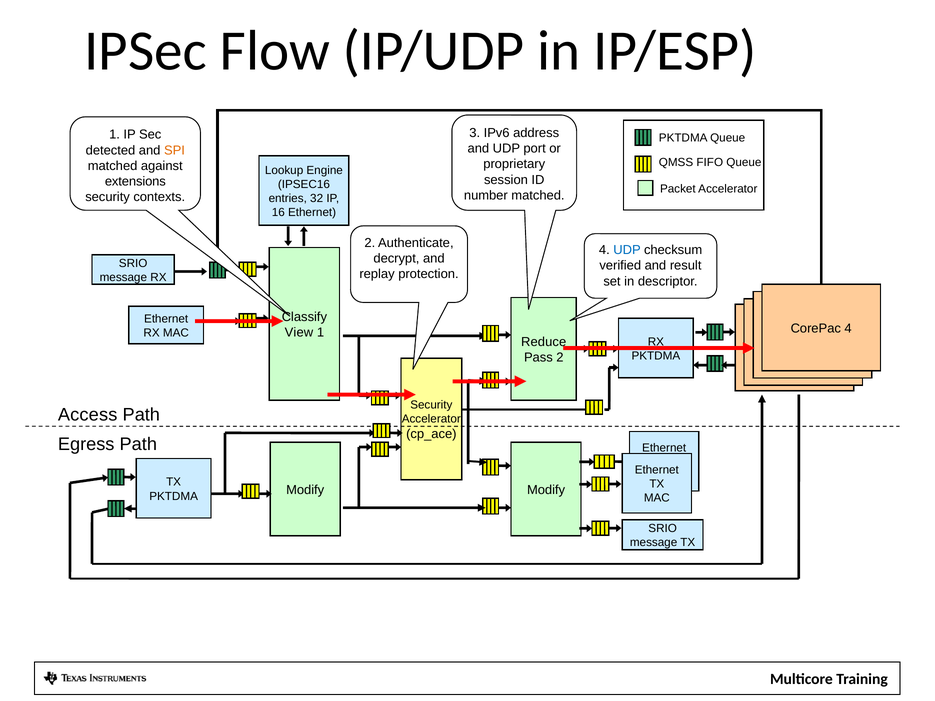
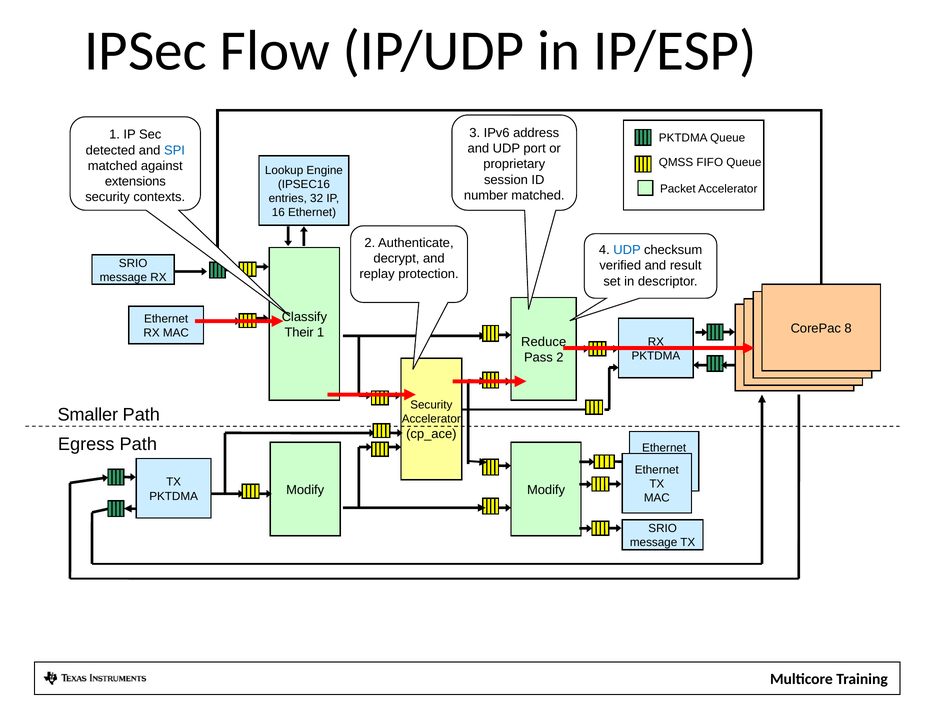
SPI colour: orange -> blue
4 at (848, 329): 4 -> 8
View: View -> Their
Access: Access -> Smaller
